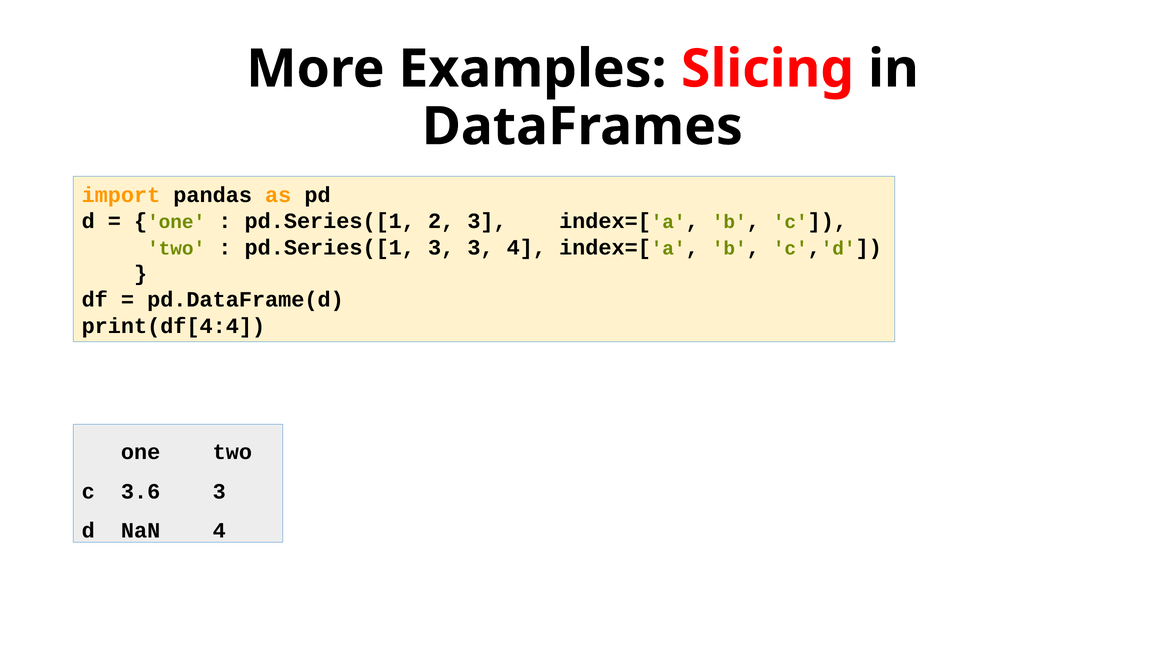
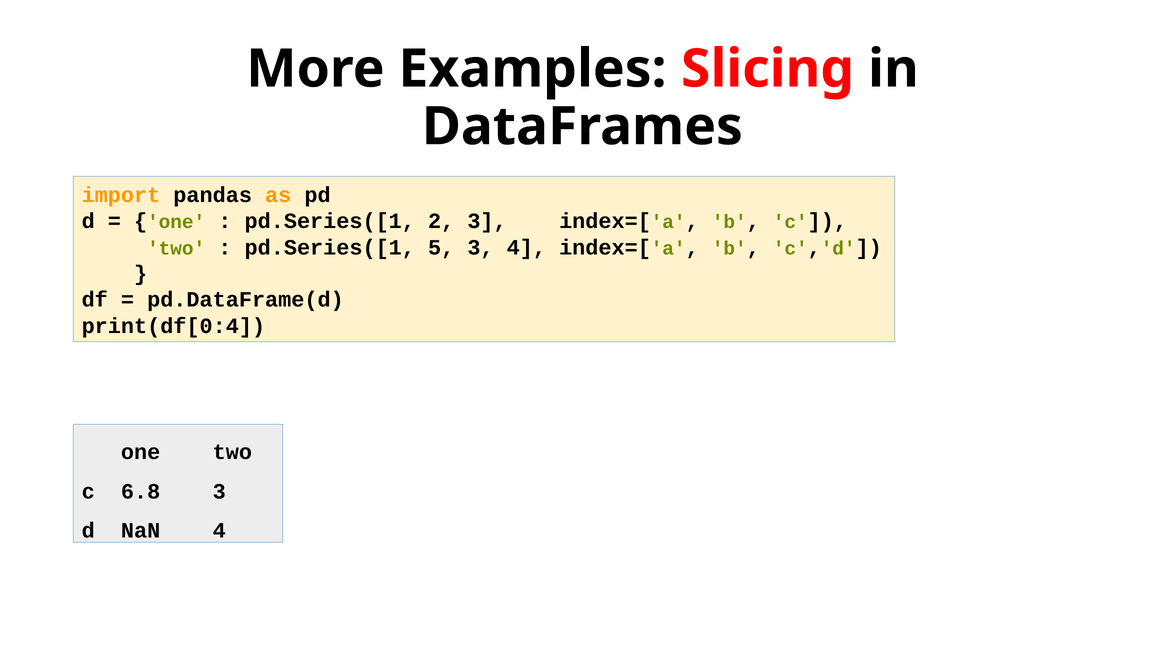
pd.Series([1 3: 3 -> 5
print(df[4:4: print(df[4:4 -> print(df[0:4
3.6: 3.6 -> 6.8
